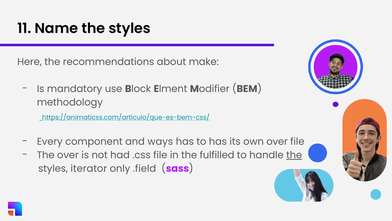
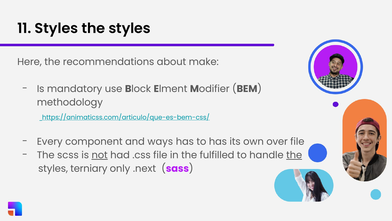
11 Name: Name -> Styles
The over: over -> scss
not underline: none -> present
iterator: iterator -> terniary
.field: .field -> .next
